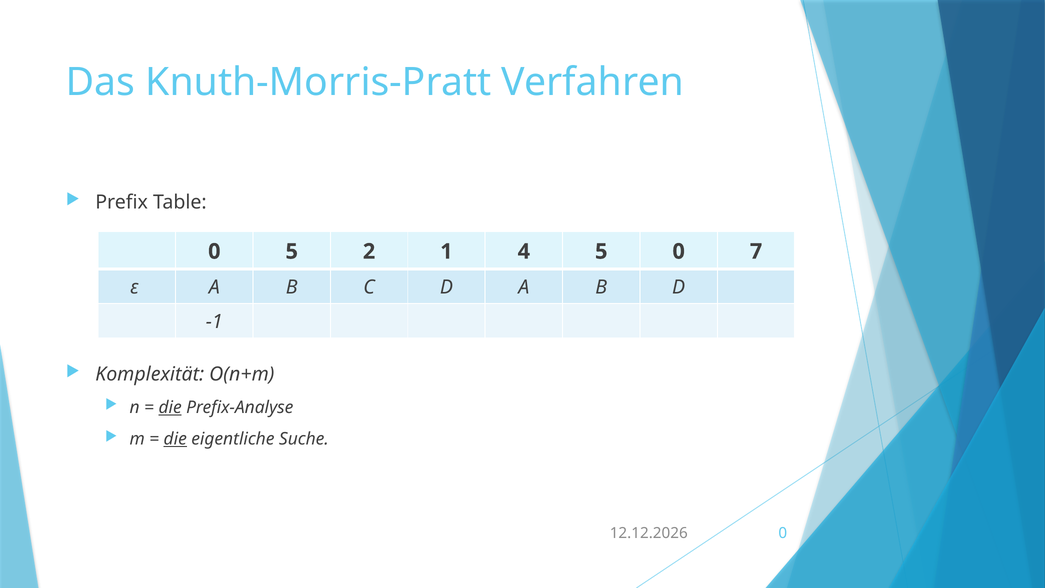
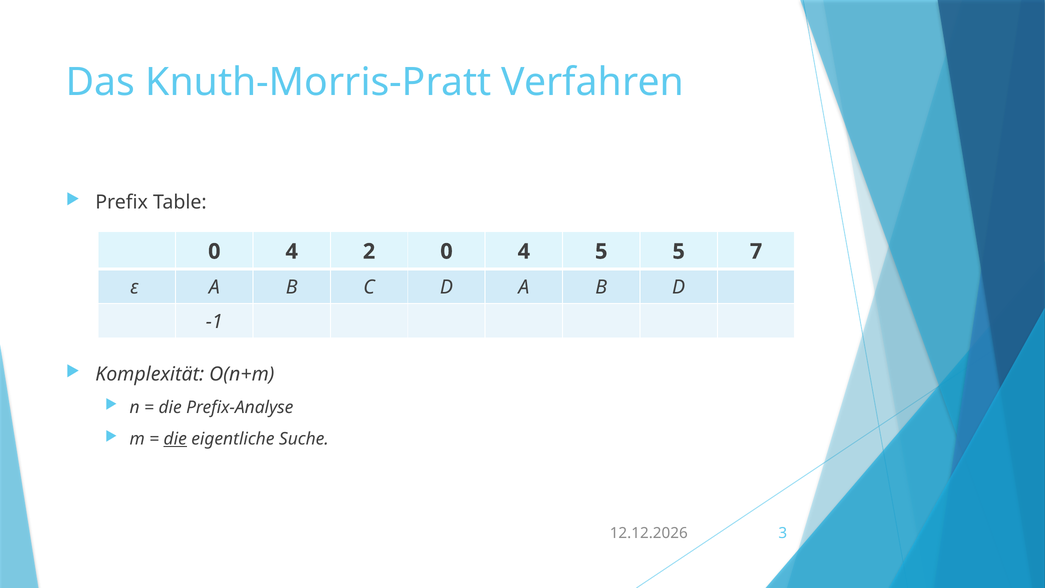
5 at (292, 251): 5 -> 4
2 1: 1 -> 0
5 0: 0 -> 5
die at (170, 407) underline: present -> none
0 at (783, 533): 0 -> 3
